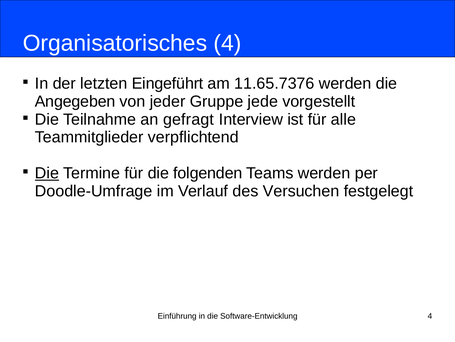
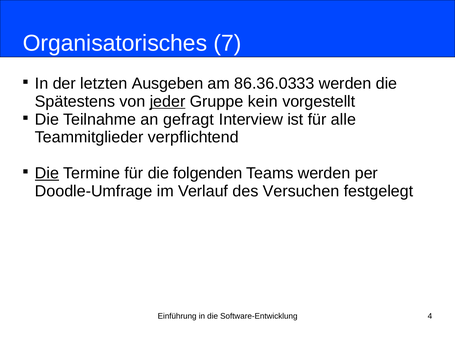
Organisatorisches 4: 4 -> 7
Eingeführt: Eingeführt -> Ausgeben
11.65.7376: 11.65.7376 -> 86.36.0333
Angegeben: Angegeben -> Spätestens
jeder underline: none -> present
jede: jede -> kein
